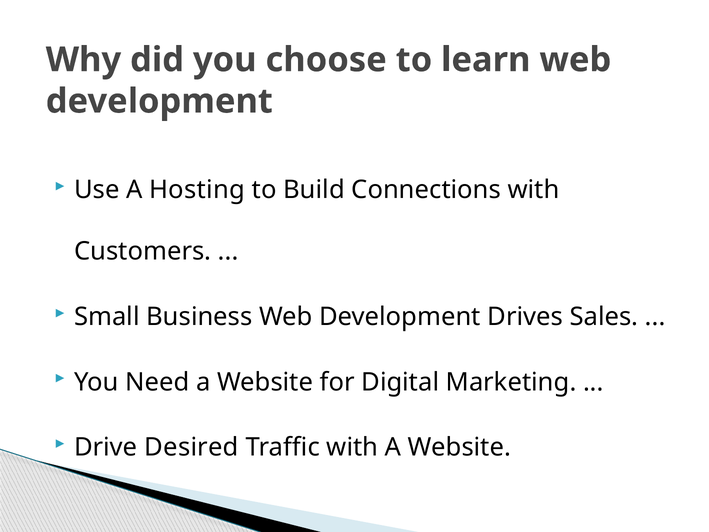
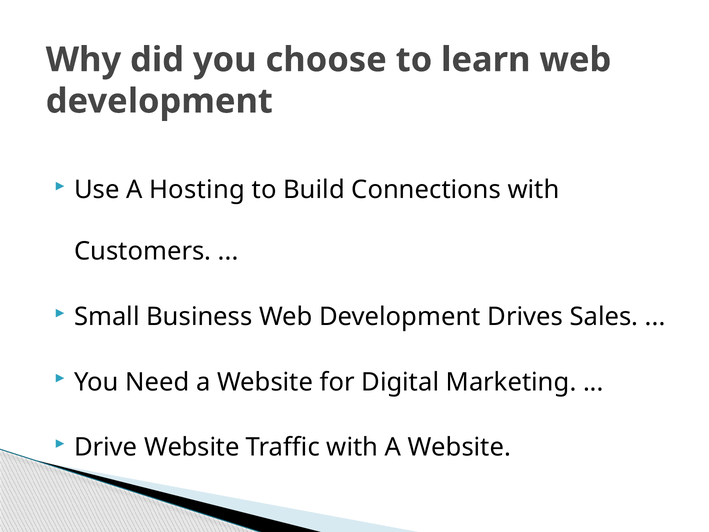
Drive Desired: Desired -> Website
